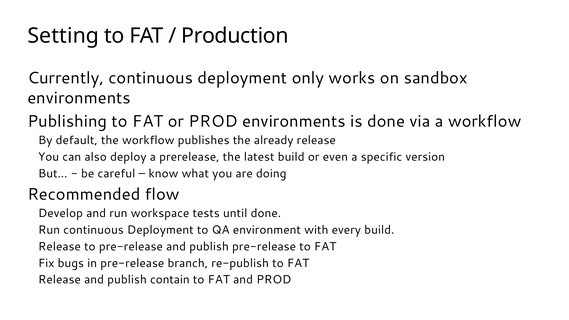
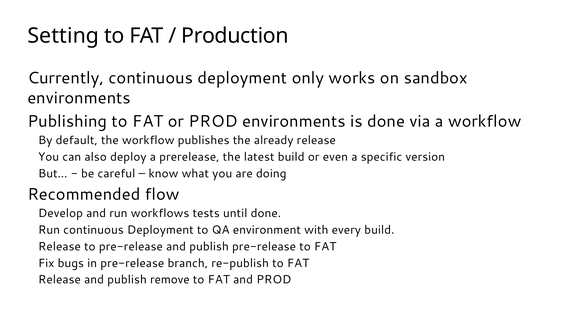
workspace: workspace -> workflows
contain: contain -> remove
